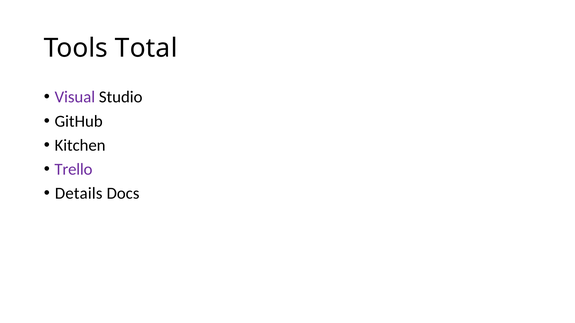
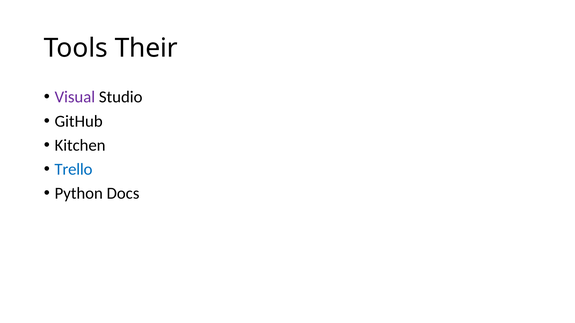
Total: Total -> Their
Trello colour: purple -> blue
Details: Details -> Python
